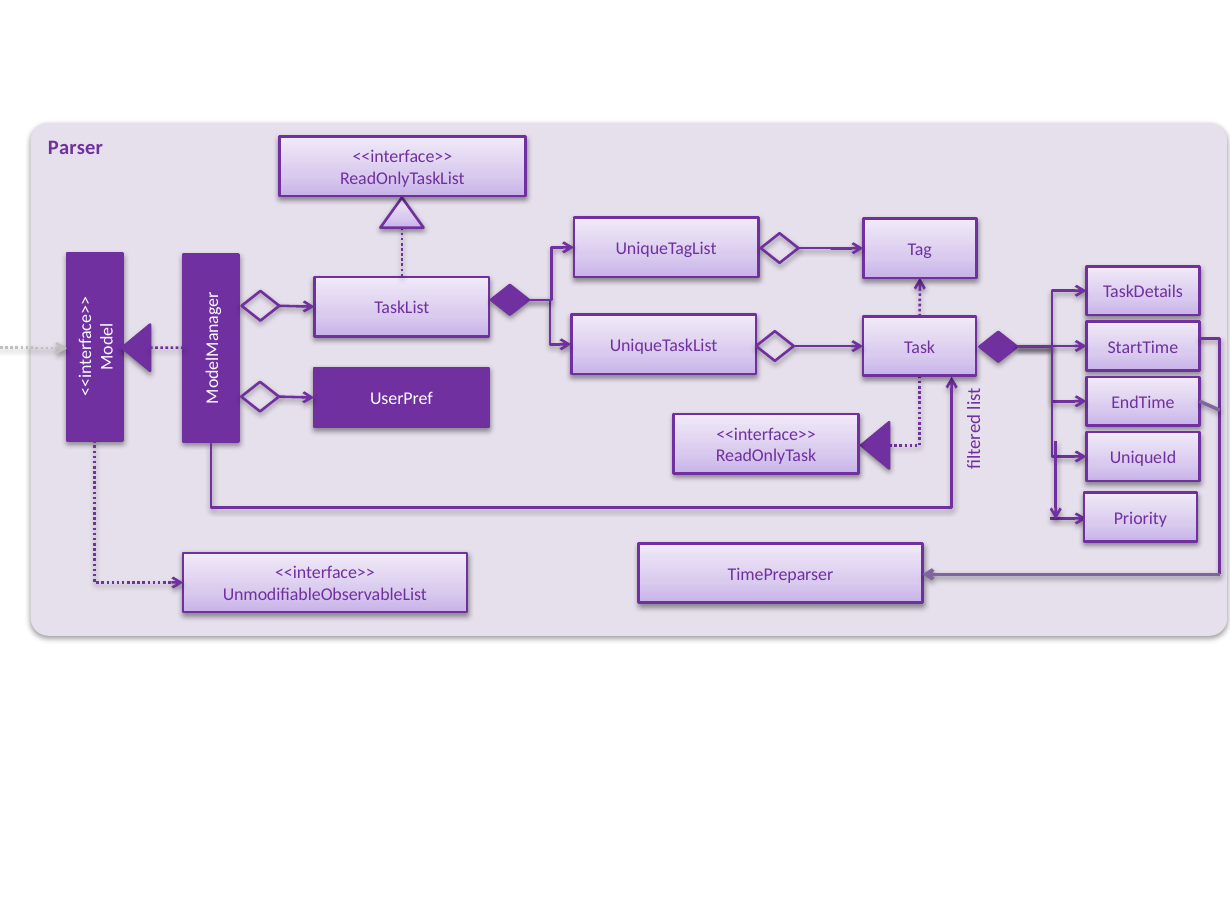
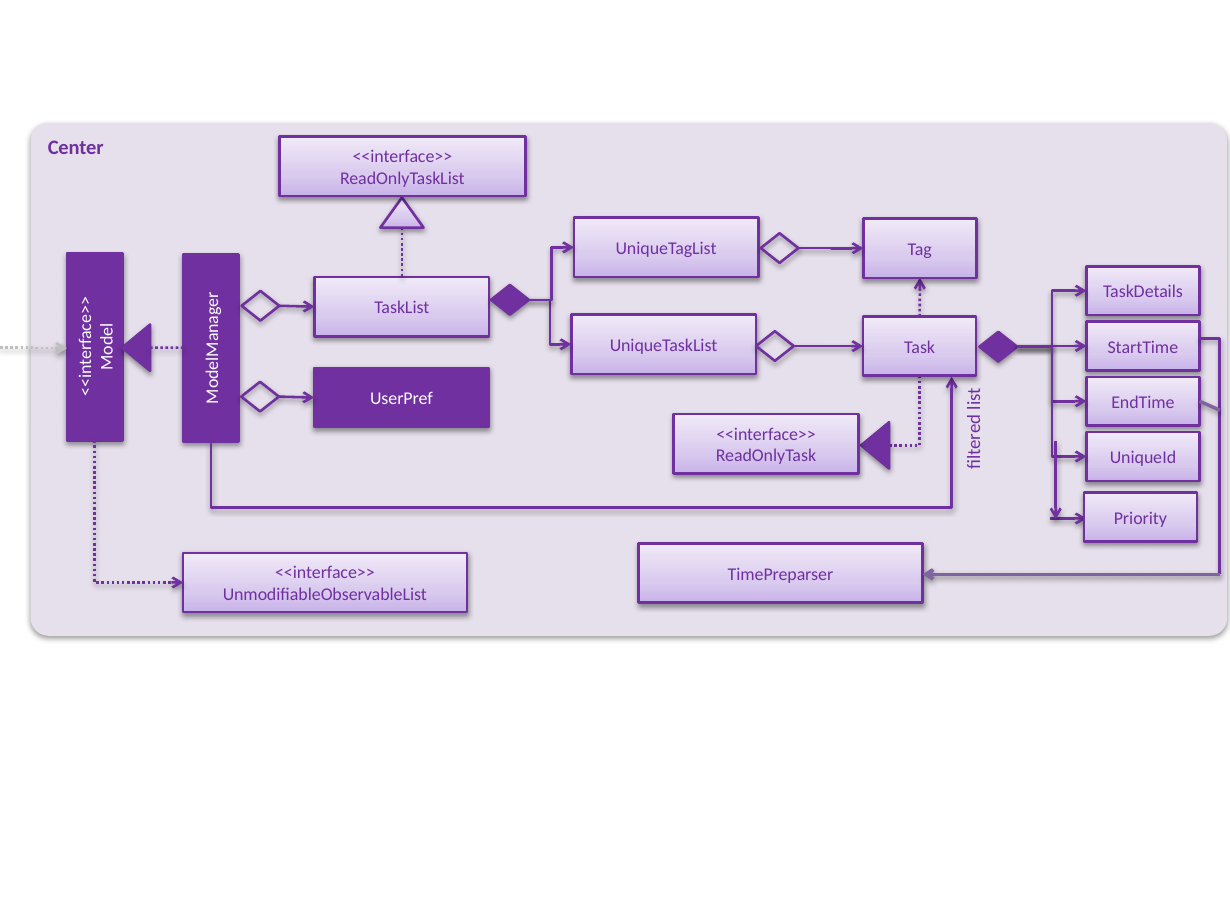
Parser: Parser -> Center
